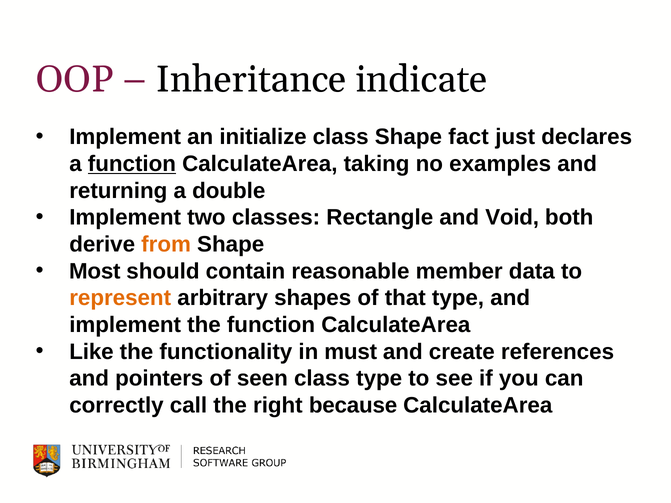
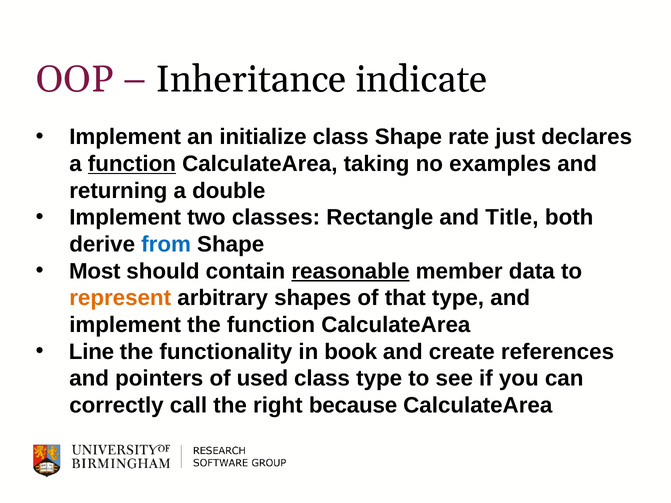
fact: fact -> rate
Void: Void -> Title
from colour: orange -> blue
reasonable underline: none -> present
Like: Like -> Line
must: must -> book
seen: seen -> used
